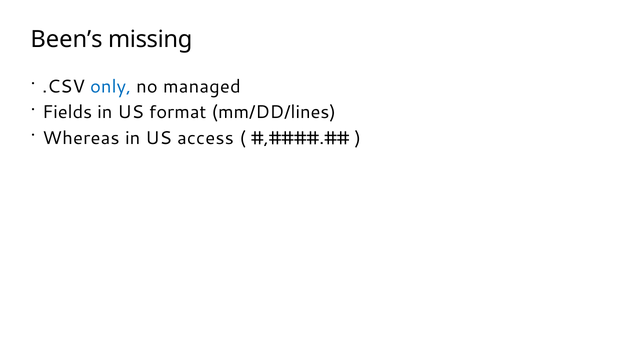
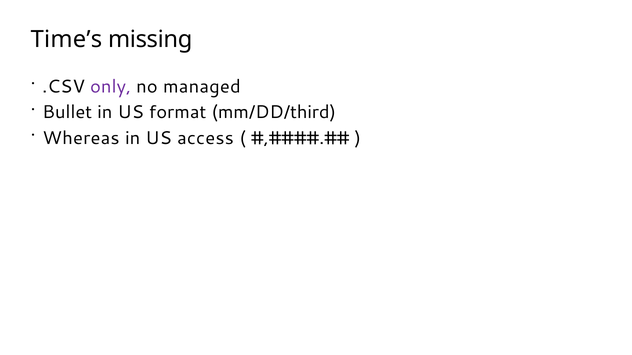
Been’s: Been’s -> Time’s
only colour: blue -> purple
Fields: Fields -> Bullet
mm/DD/lines: mm/DD/lines -> mm/DD/third
